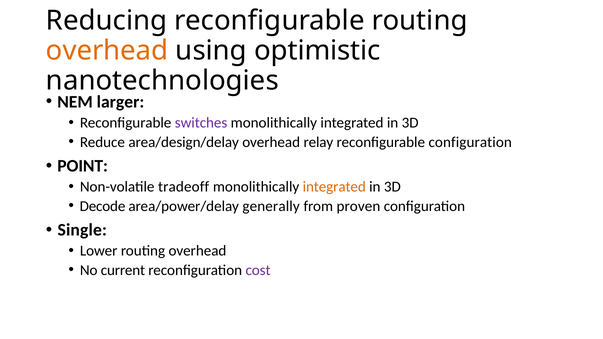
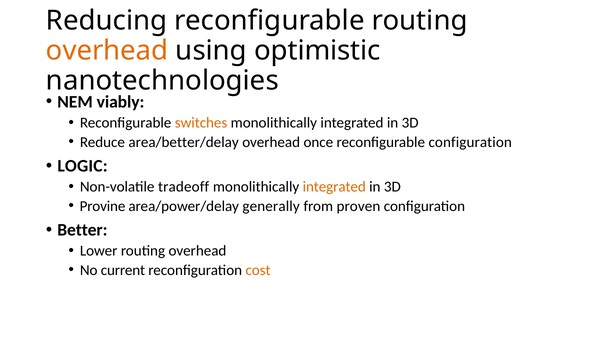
larger: larger -> viably
switches colour: purple -> orange
area/design/delay: area/design/delay -> area/better/delay
relay: relay -> once
POINT: POINT -> LOGIC
Decode: Decode -> Provine
Single: Single -> Better
cost colour: purple -> orange
